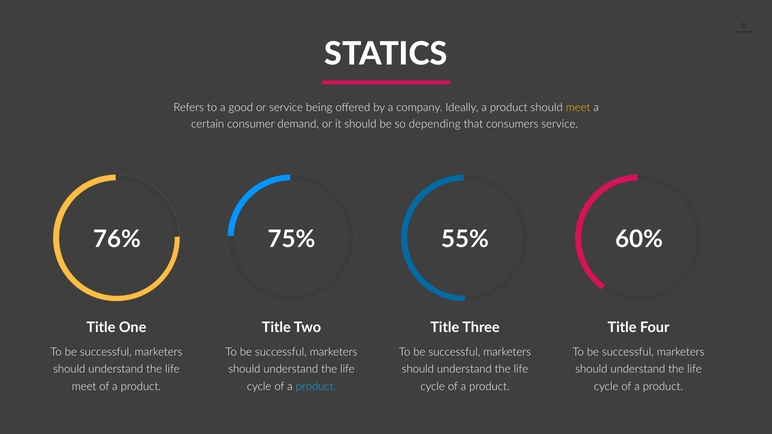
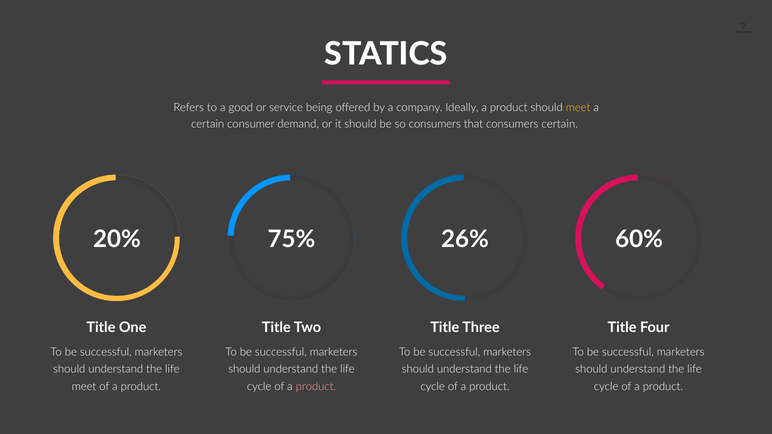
so depending: depending -> consumers
consumers service: service -> certain
76%: 76% -> 20%
55%: 55% -> 26%
product at (316, 387) colour: light blue -> pink
